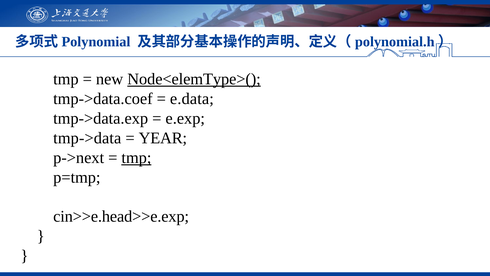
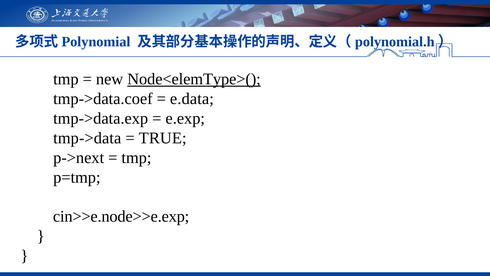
YEAR: YEAR -> TRUE
tmp at (136, 157) underline: present -> none
cin>>e.head>>e.exp: cin>>e.head>>e.exp -> cin>>e.node>>e.exp
